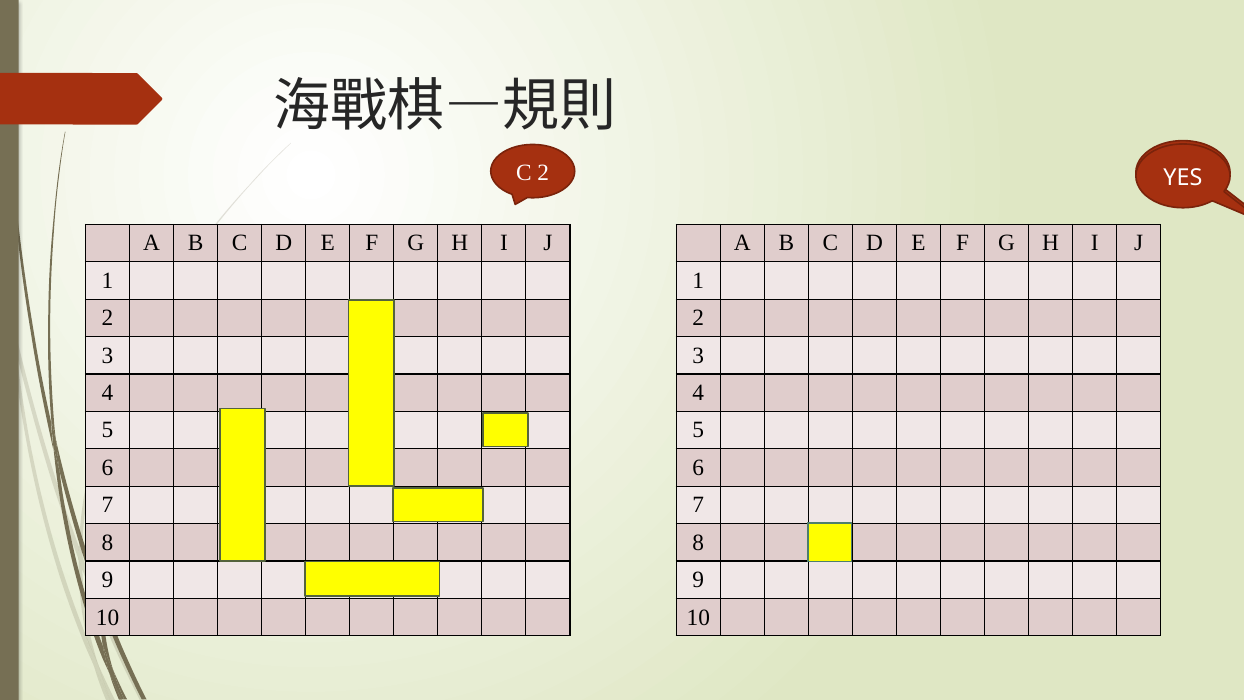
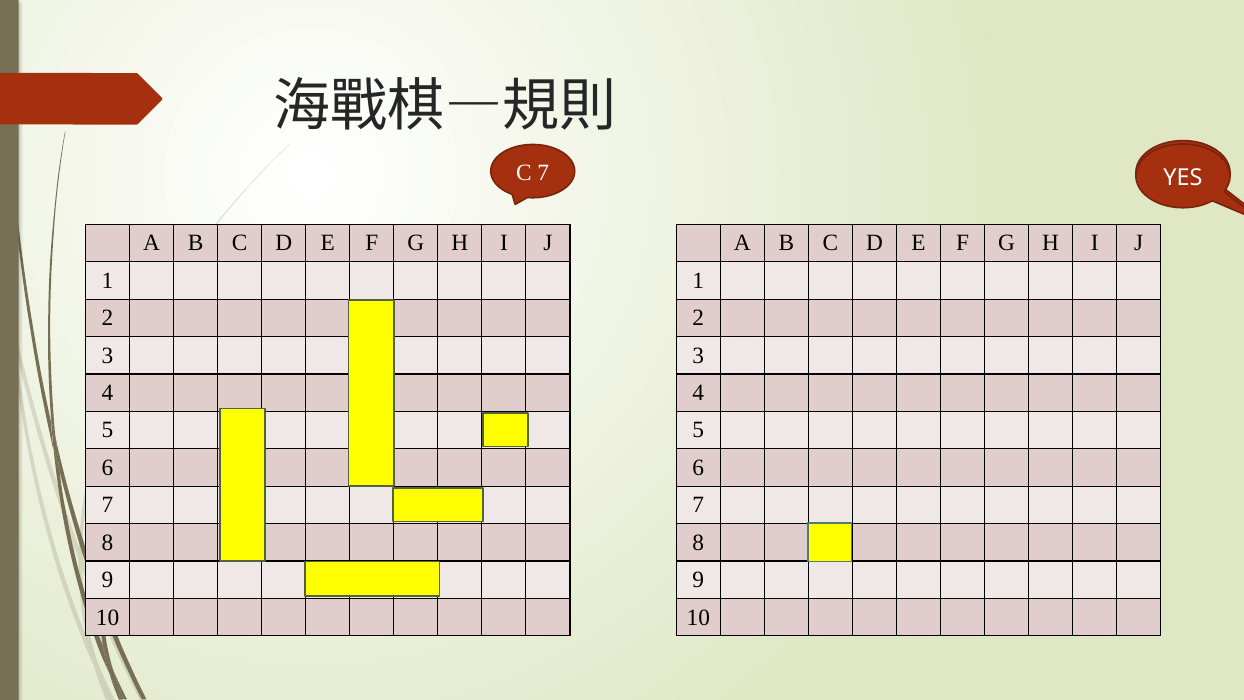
C 2: 2 -> 7
